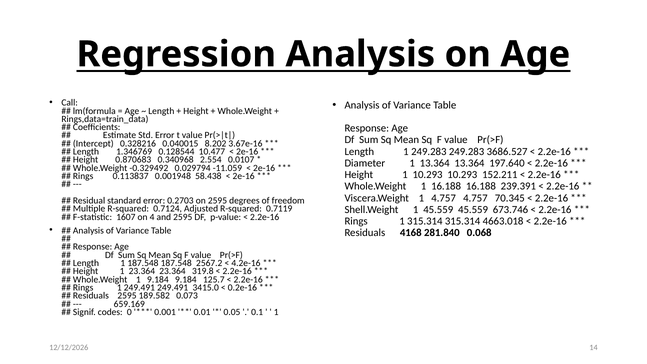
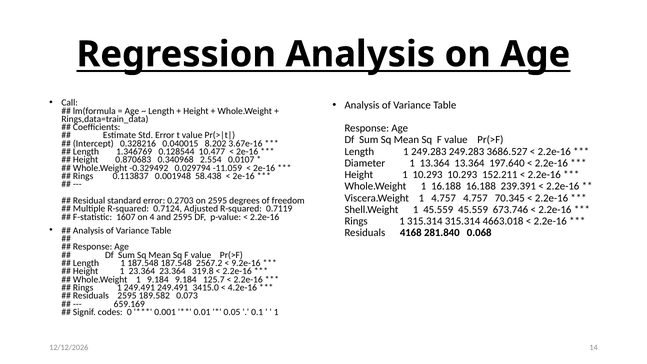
4.2e-16: 4.2e-16 -> 9.2e-16
0.2e-16: 0.2e-16 -> 4.2e-16
